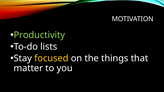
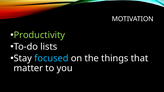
focused colour: yellow -> light blue
